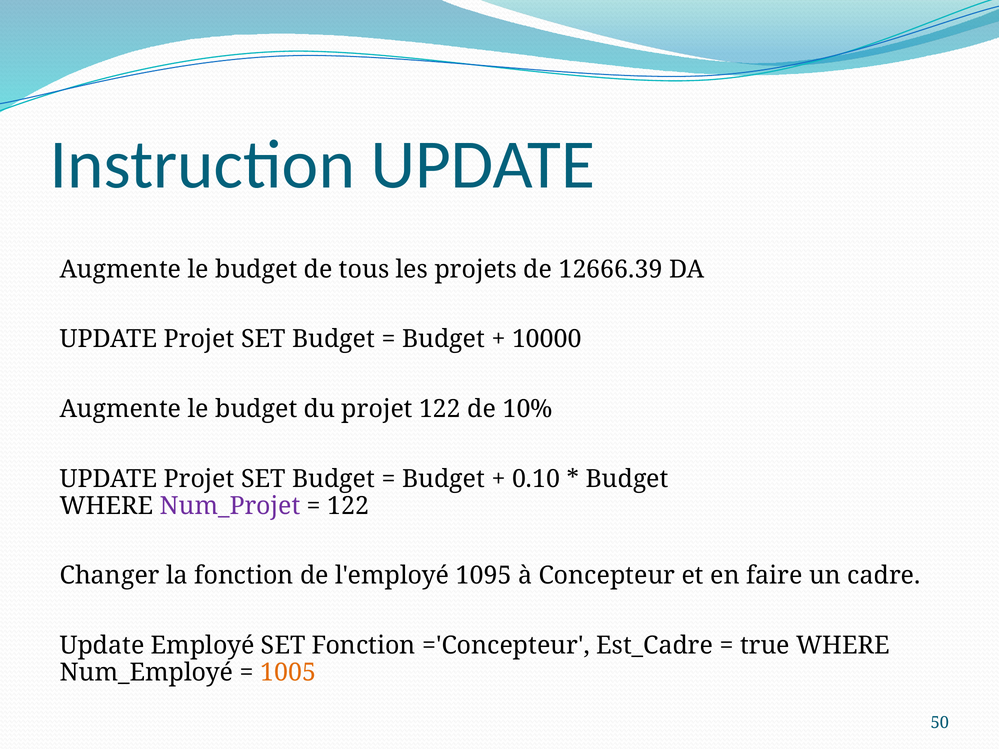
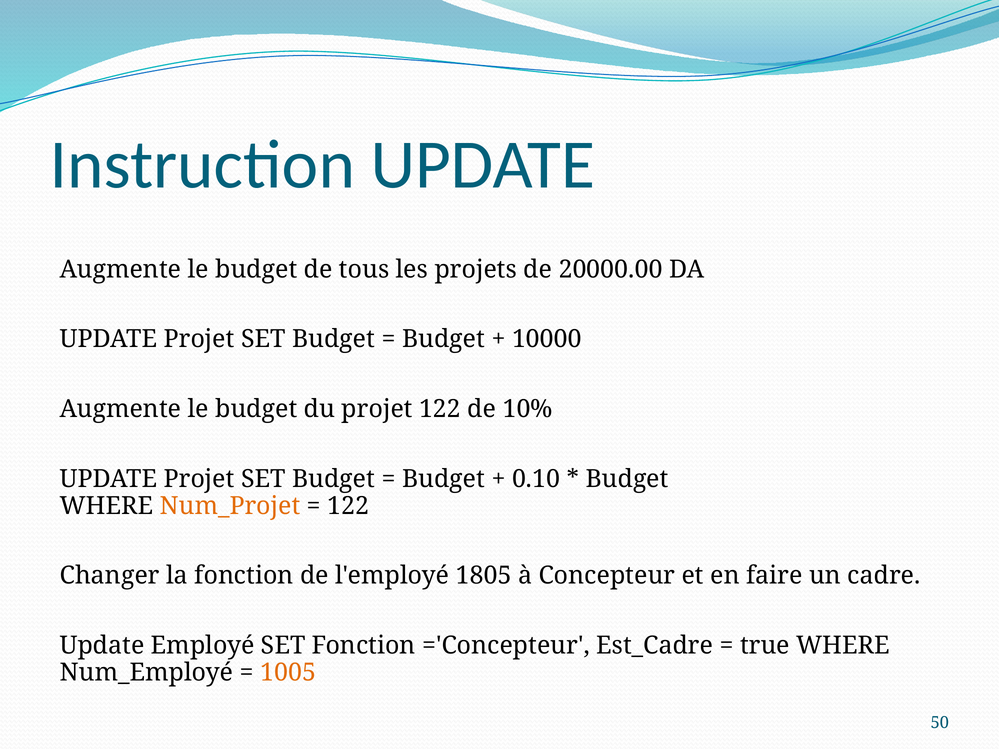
12666.39: 12666.39 -> 20000.00
Num_Projet colour: purple -> orange
1095: 1095 -> 1805
